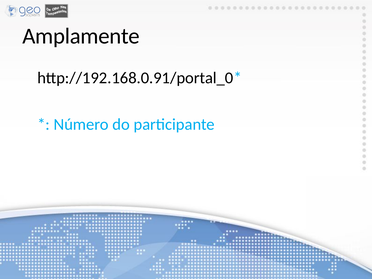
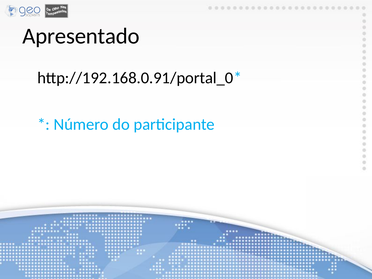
Amplamente: Amplamente -> Apresentado
